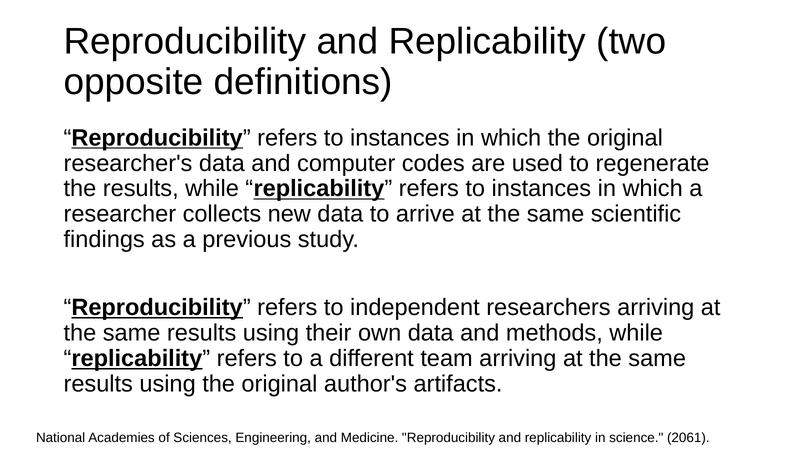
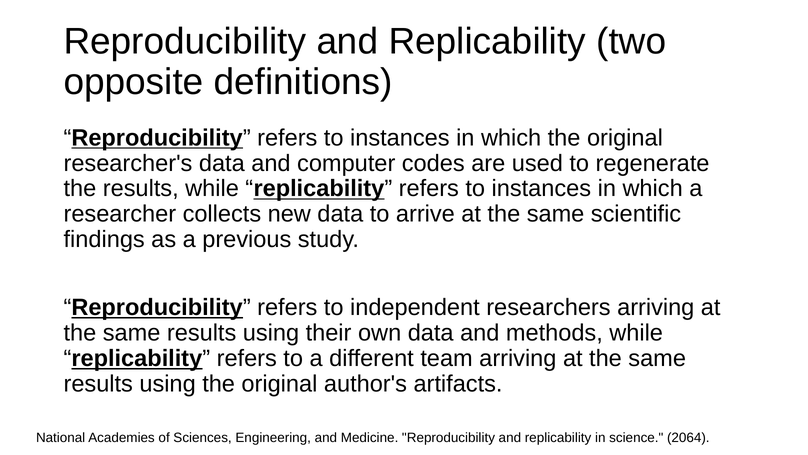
2061: 2061 -> 2064
